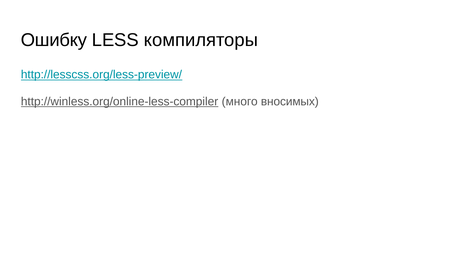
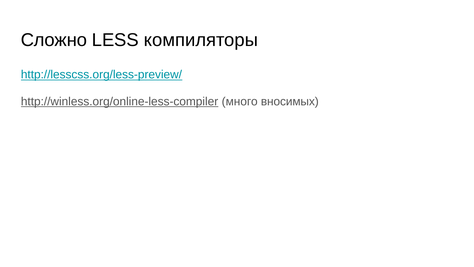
Ошибку: Ошибку -> Сложно
